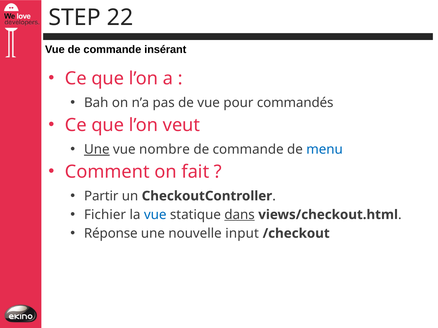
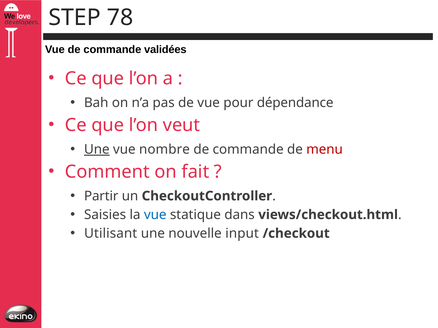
22: 22 -> 78
insérant: insérant -> validées
commandés: commandés -> dépendance
menu colour: blue -> red
Fichier: Fichier -> Saisies
dans underline: present -> none
Réponse: Réponse -> Utilisant
